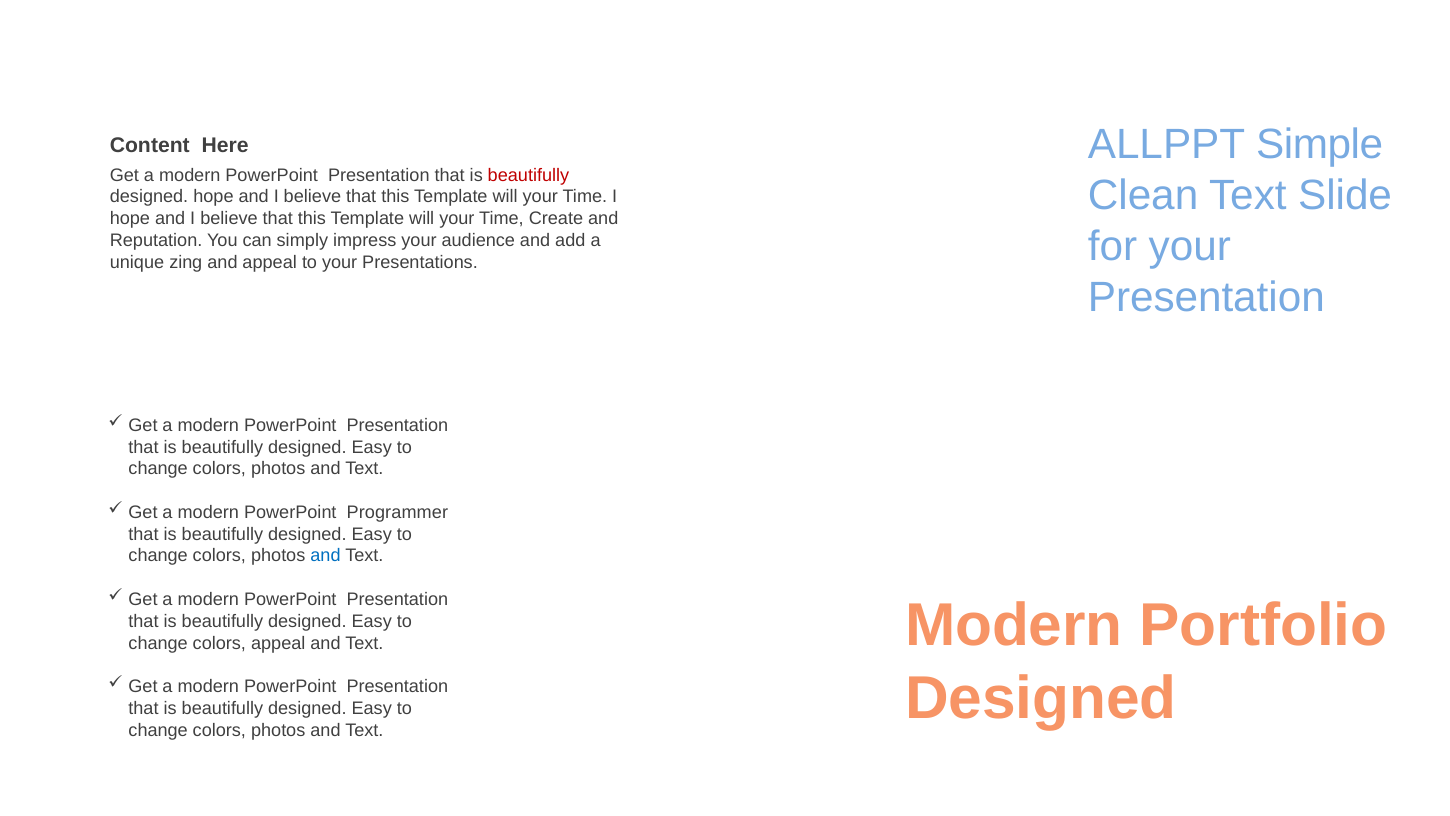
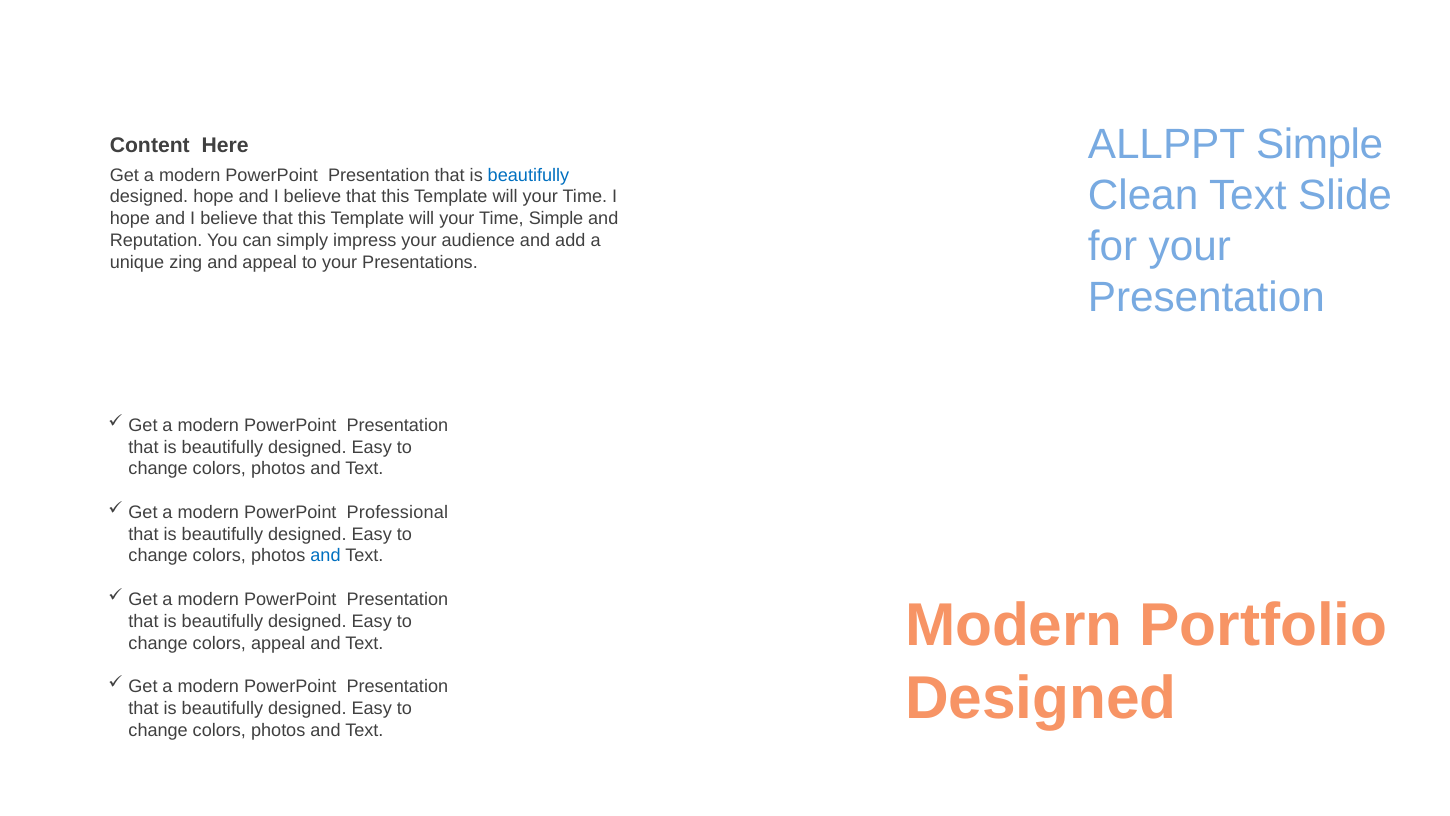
beautifully at (528, 175) colour: red -> blue
Time Create: Create -> Simple
Programmer: Programmer -> Professional
